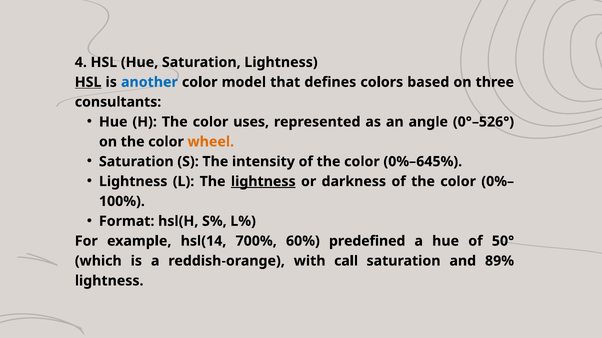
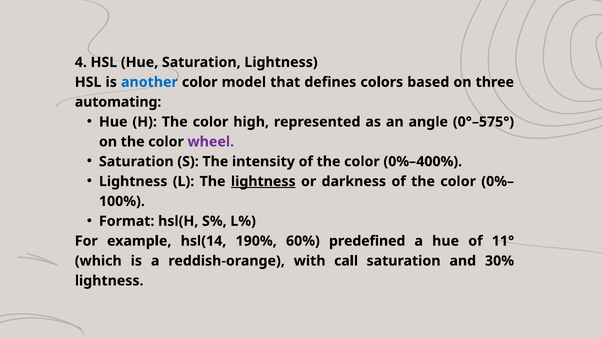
HSL at (88, 82) underline: present -> none
consultants: consultants -> automating
uses: uses -> high
0°–526°: 0°–526° -> 0°–575°
wheel colour: orange -> purple
0%–645%: 0%–645% -> 0%–400%
700%: 700% -> 190%
50°: 50° -> 11°
89%: 89% -> 30%
